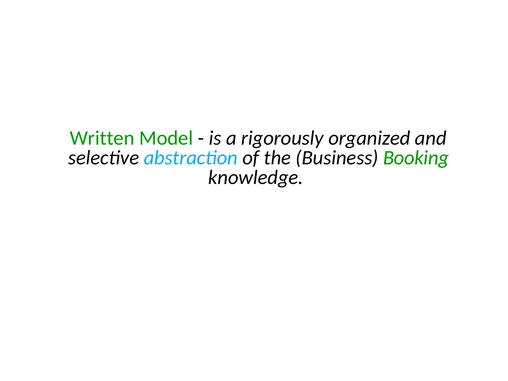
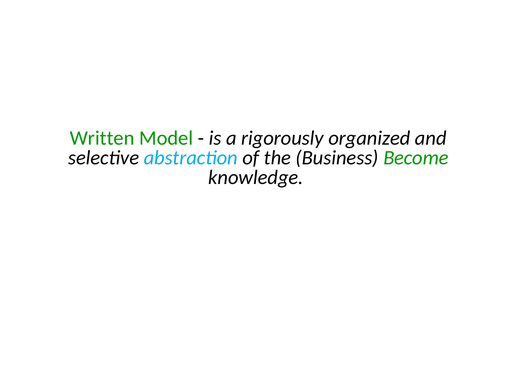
Booking: Booking -> Become
